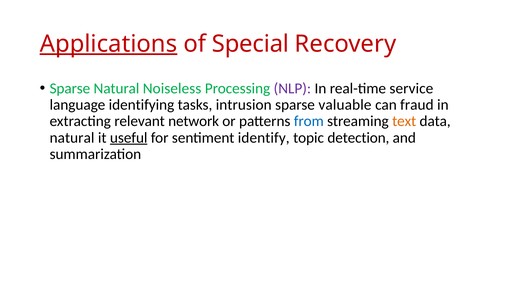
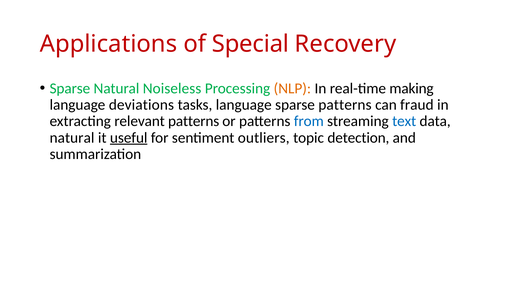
Applications underline: present -> none
NLP colour: purple -> orange
service: service -> making
identifying: identifying -> deviations
tasks intrusion: intrusion -> language
sparse valuable: valuable -> patterns
relevant network: network -> patterns
text colour: orange -> blue
identify: identify -> outliers
